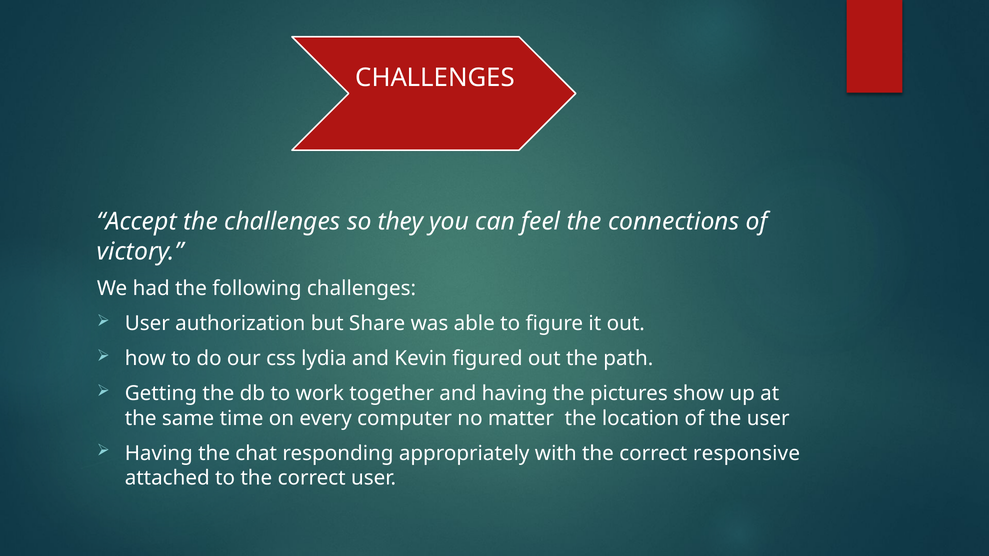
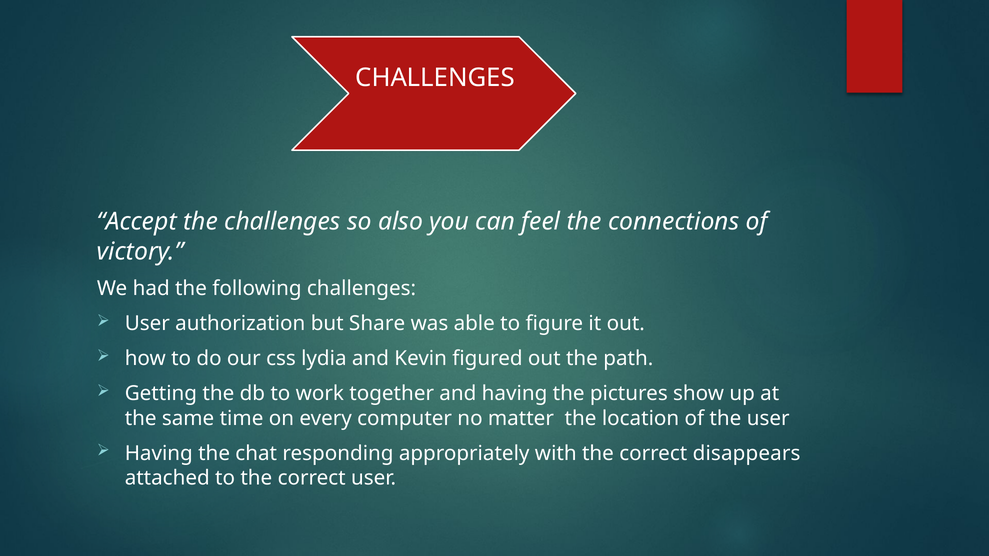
they: they -> also
responsive: responsive -> disappears
